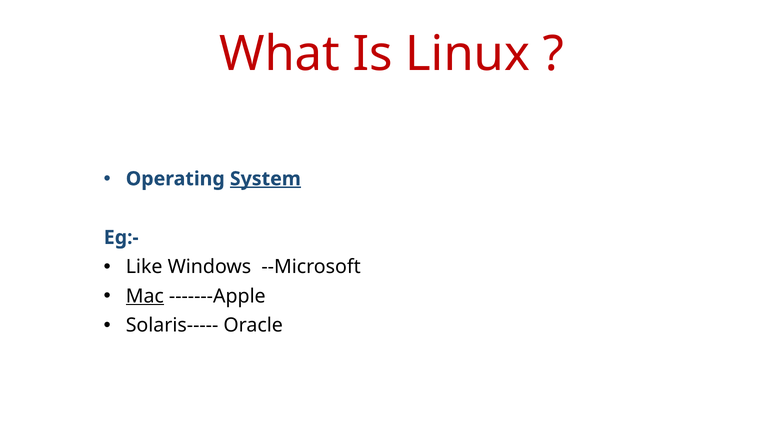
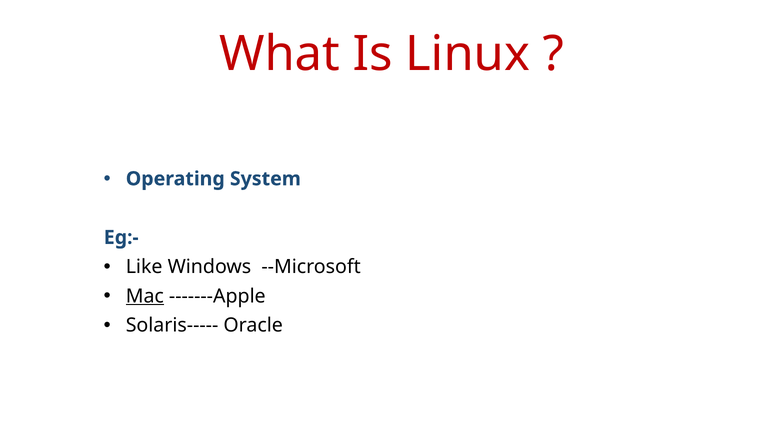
System underline: present -> none
